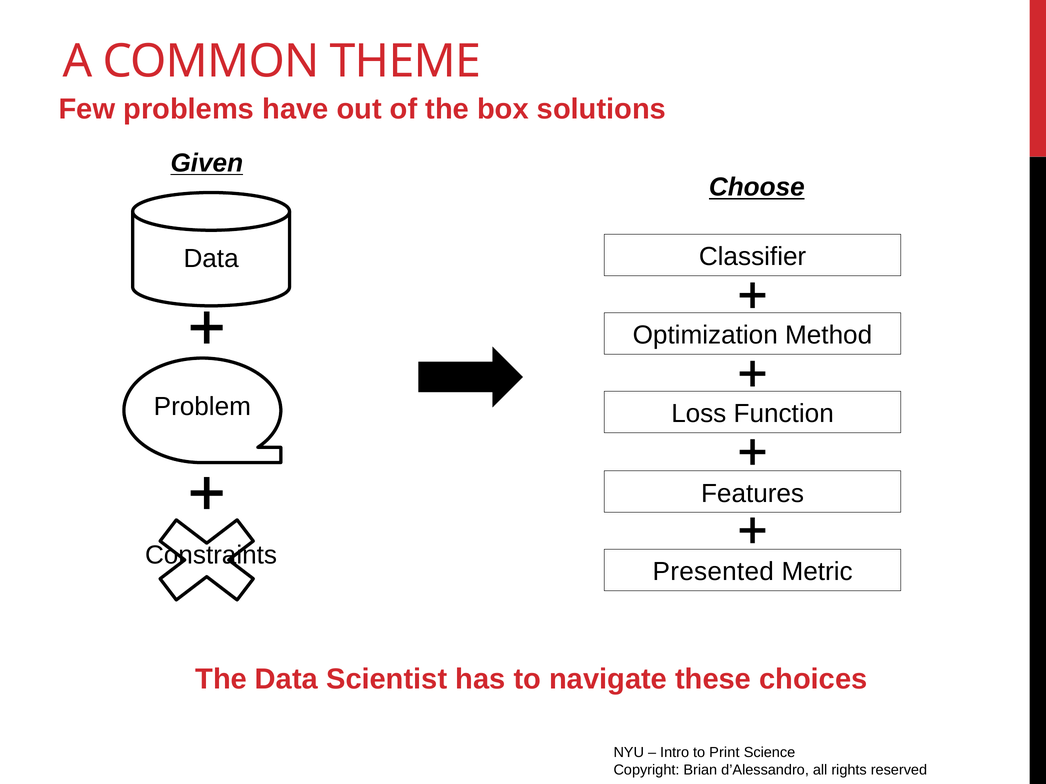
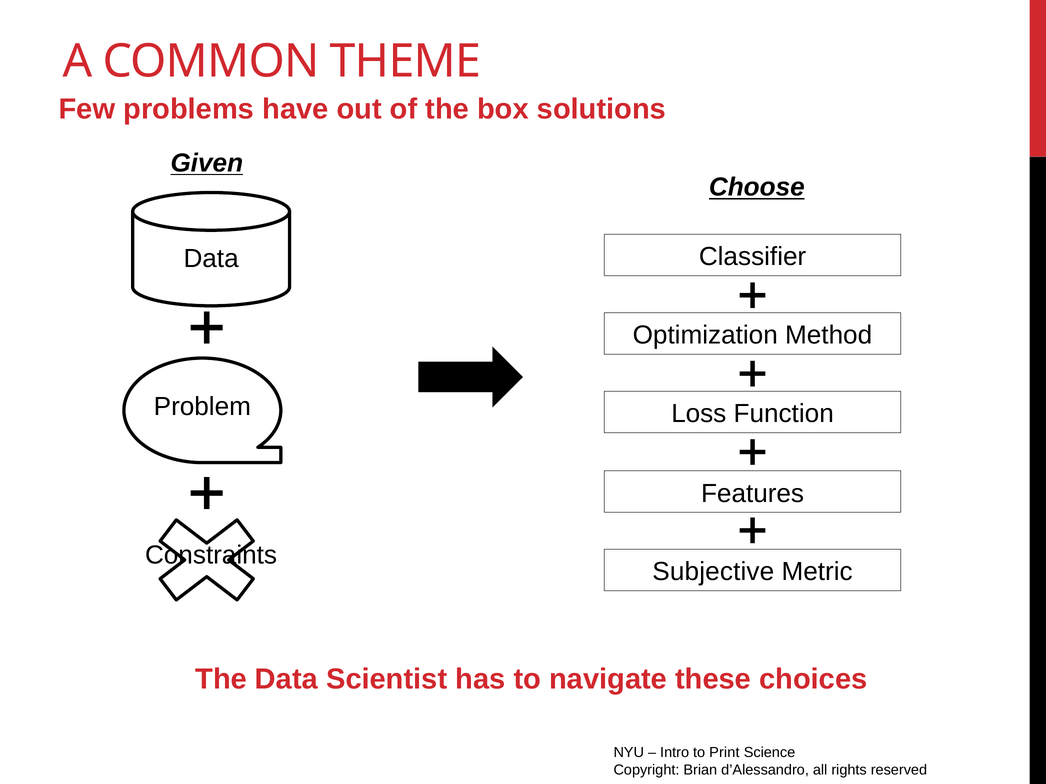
Presented: Presented -> Subjective
